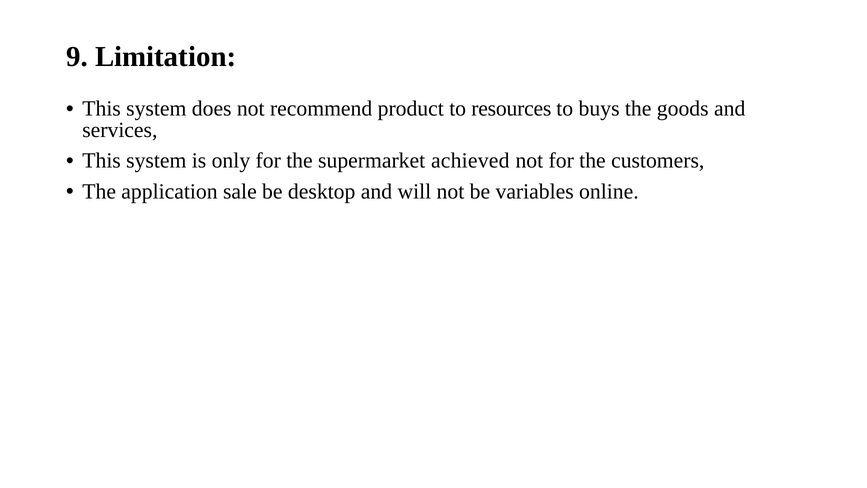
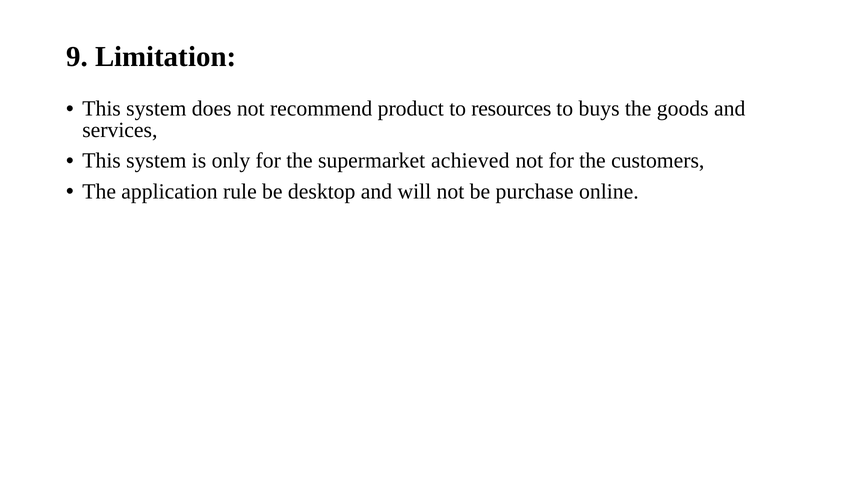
sale: sale -> rule
variables: variables -> purchase
